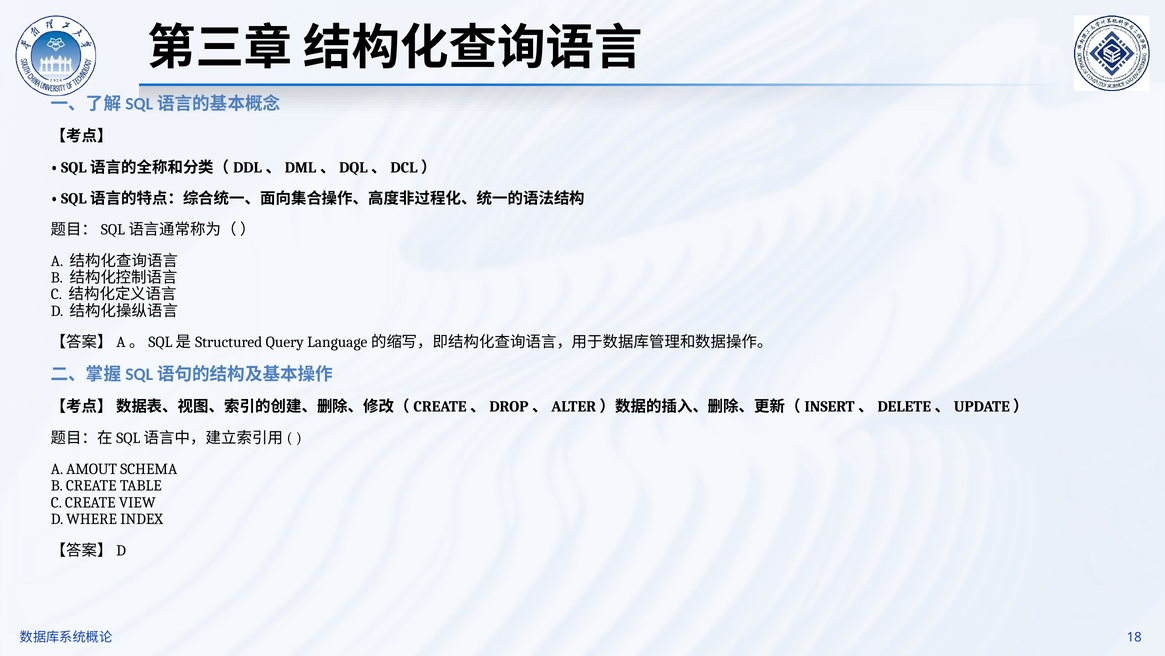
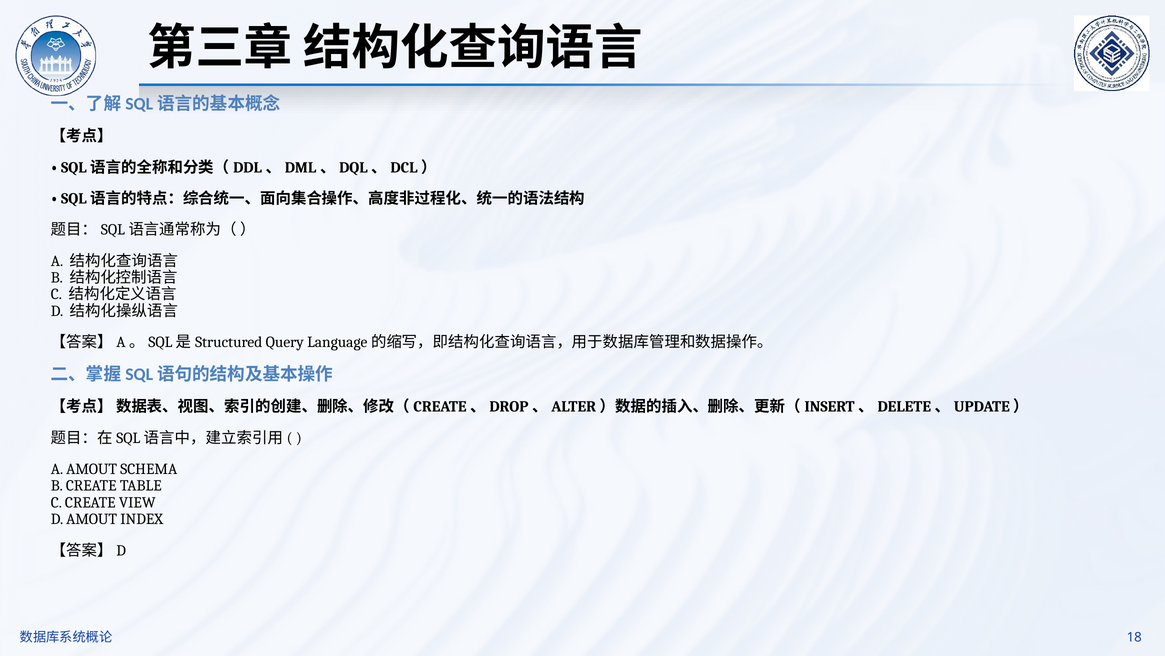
D WHERE: WHERE -> AMOUT
